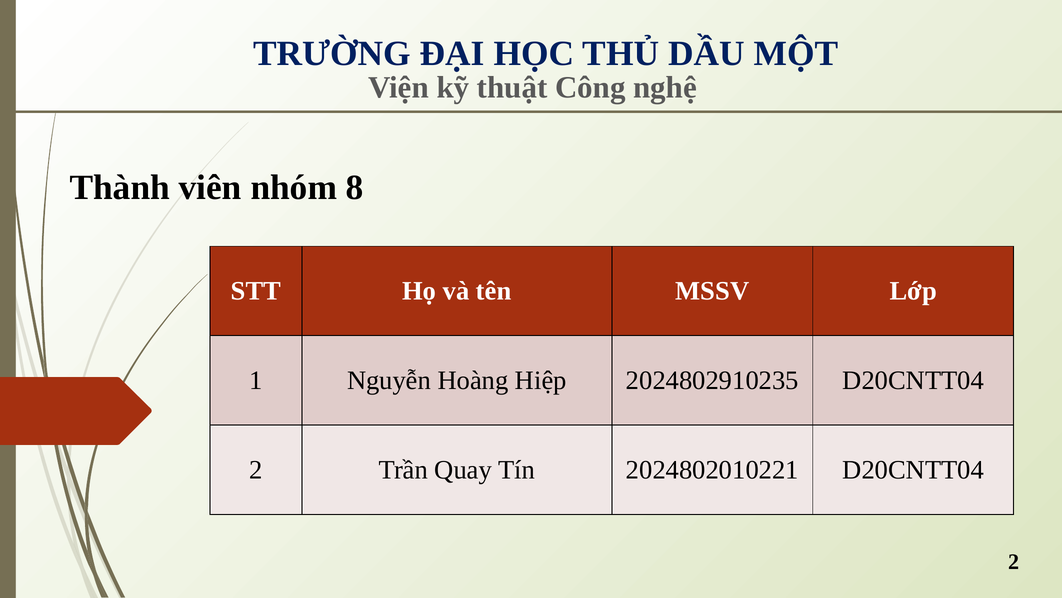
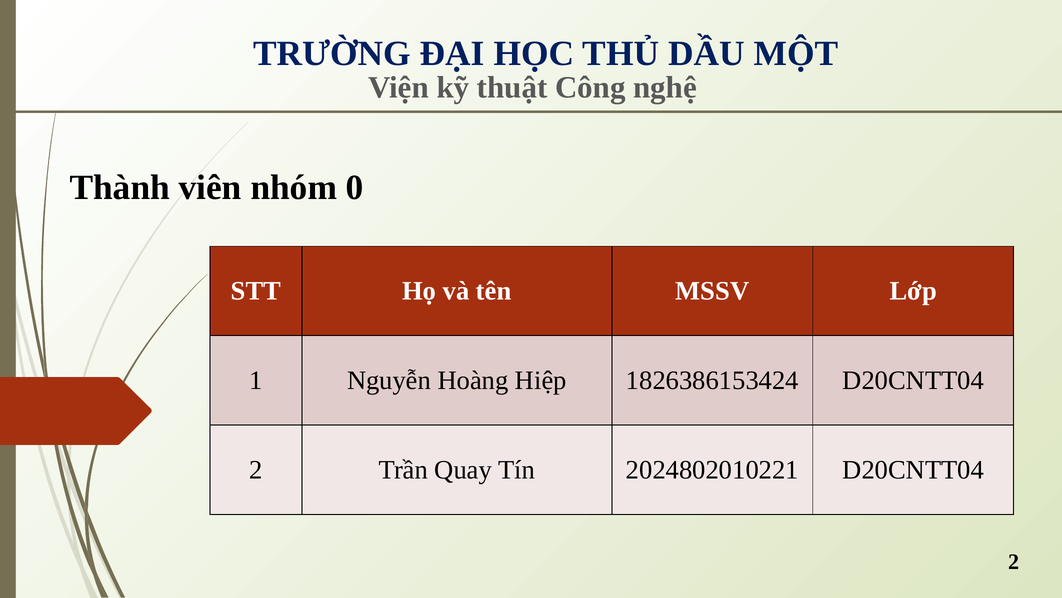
8: 8 -> 0
2024802910235: 2024802910235 -> 1826386153424
